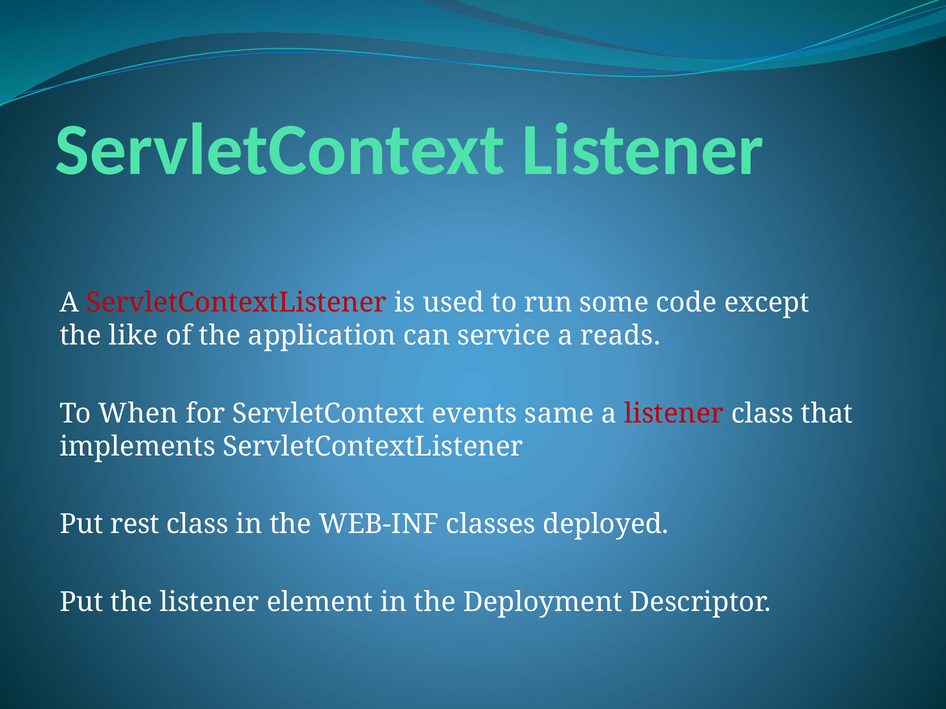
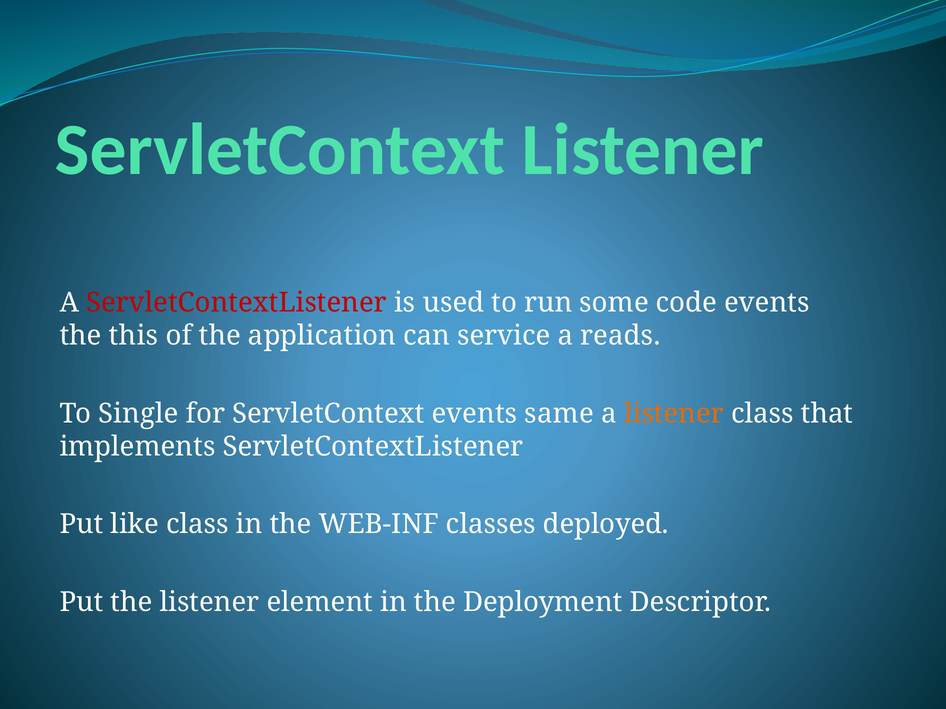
code except: except -> events
like: like -> this
When: When -> Single
listener at (674, 414) colour: red -> orange
rest: rest -> like
